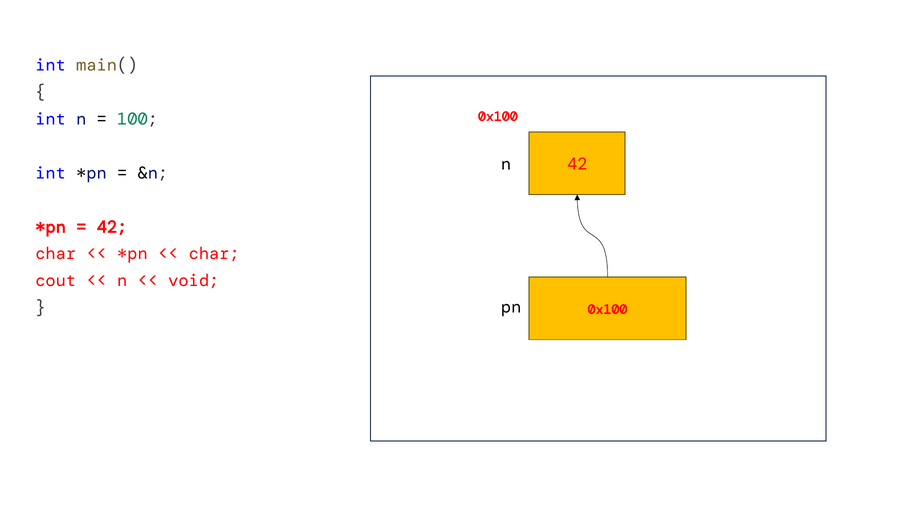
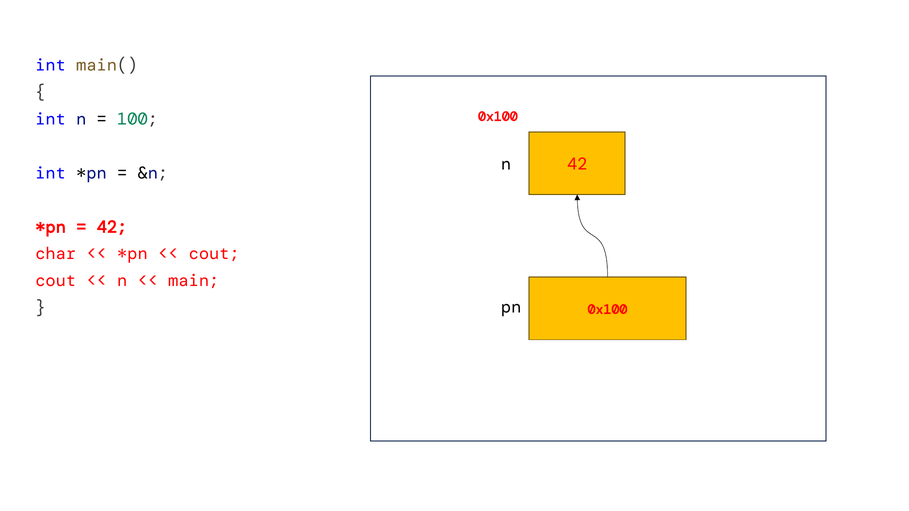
char at (214, 254): char -> cout
void: void -> main
